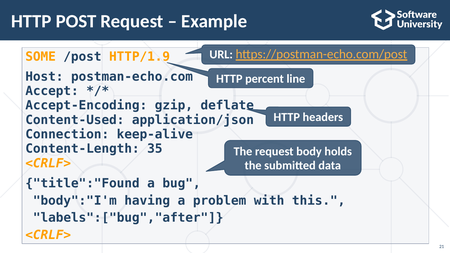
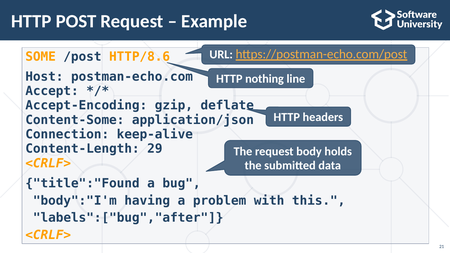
HTTP/1.9: HTTP/1.9 -> HTTP/8.6
percent: percent -> nothing
Content-Used: Content-Used -> Content-Some
35: 35 -> 29
